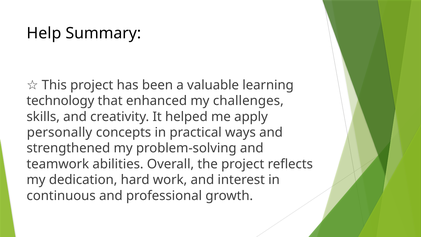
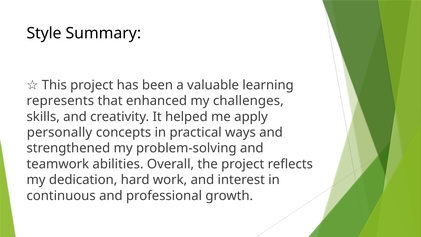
Help: Help -> Style
technology: technology -> represents
